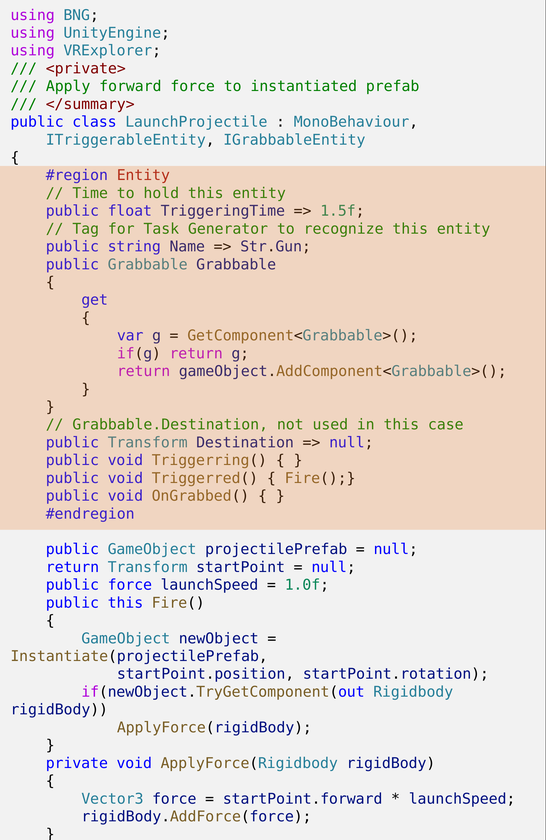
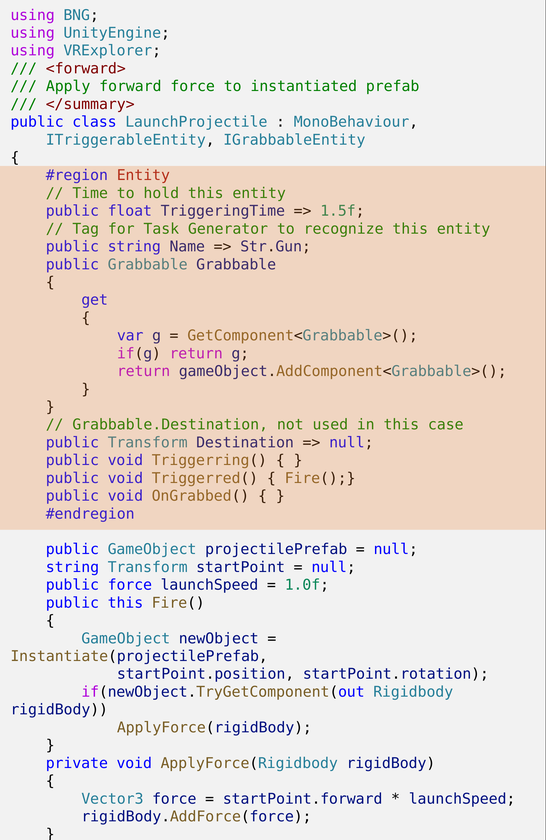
<private>: <private> -> <forward>
return at (72, 567): return -> string
